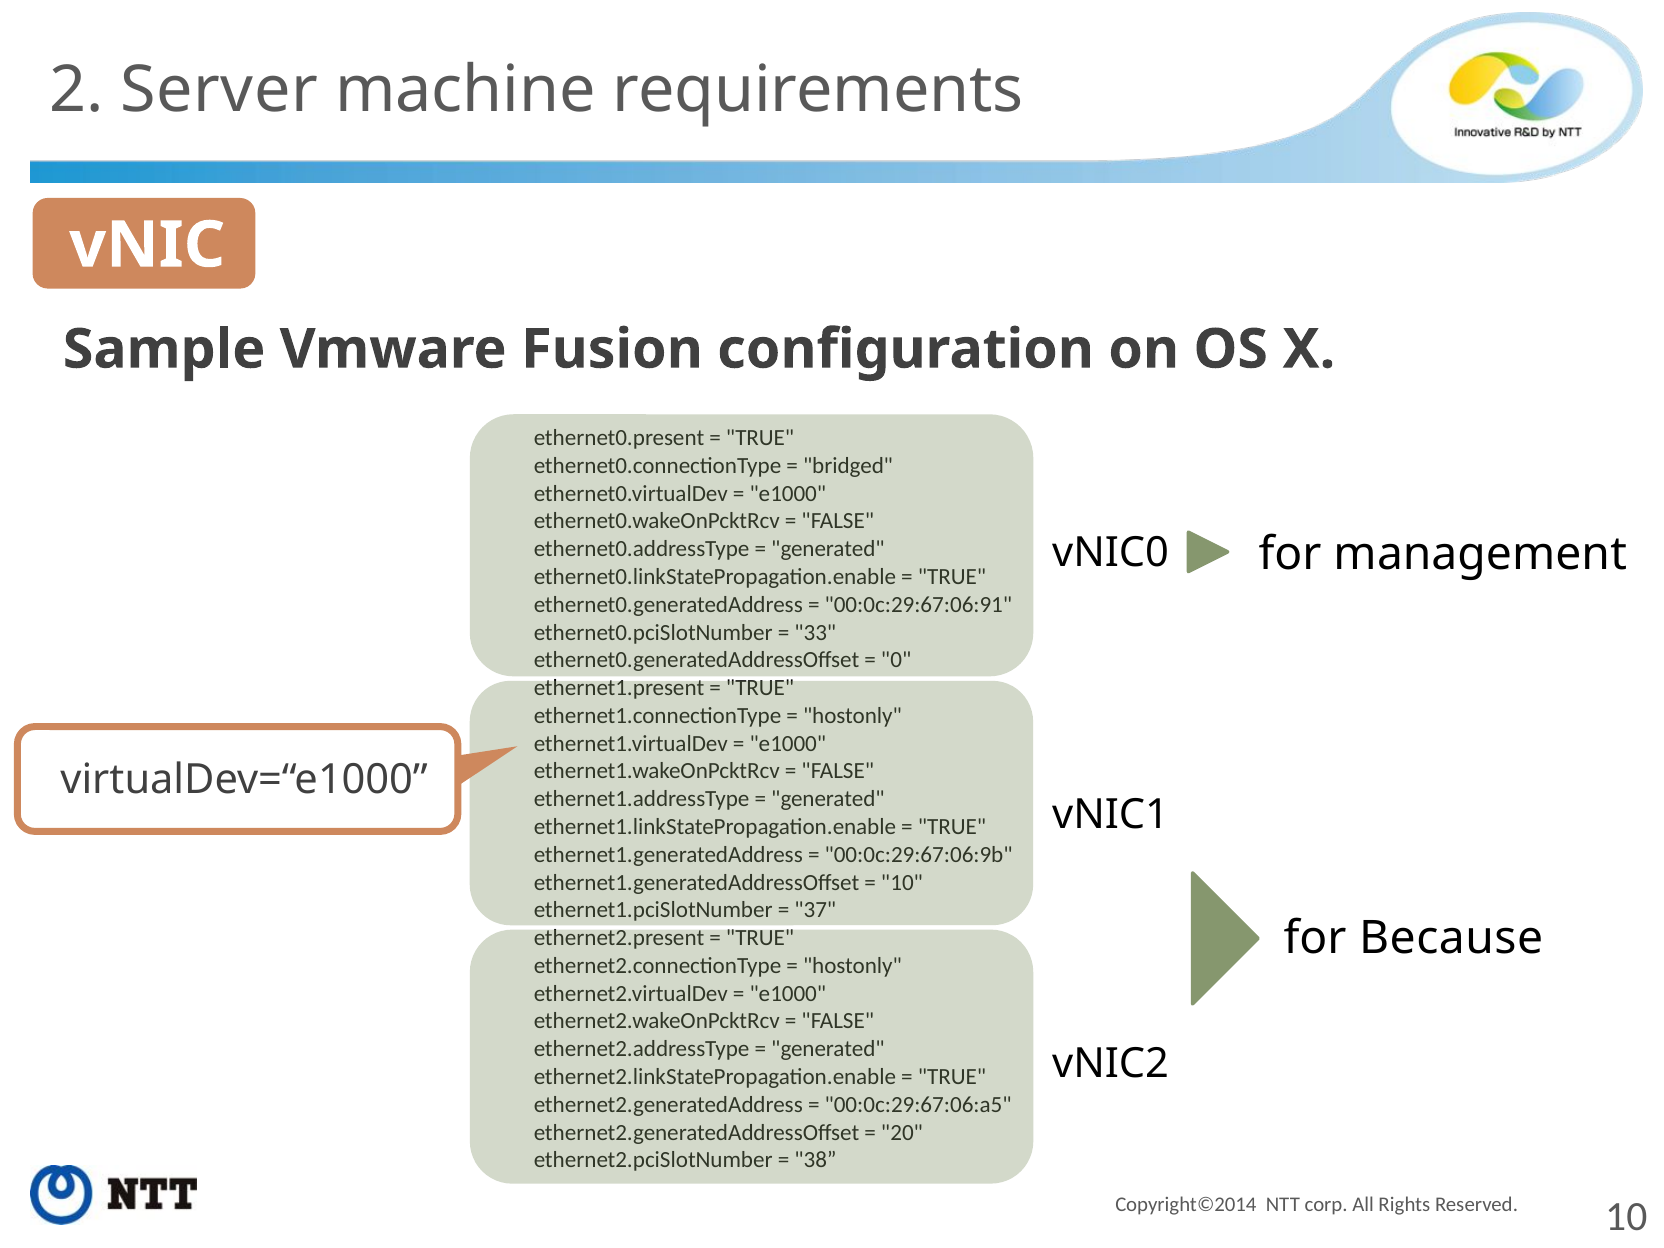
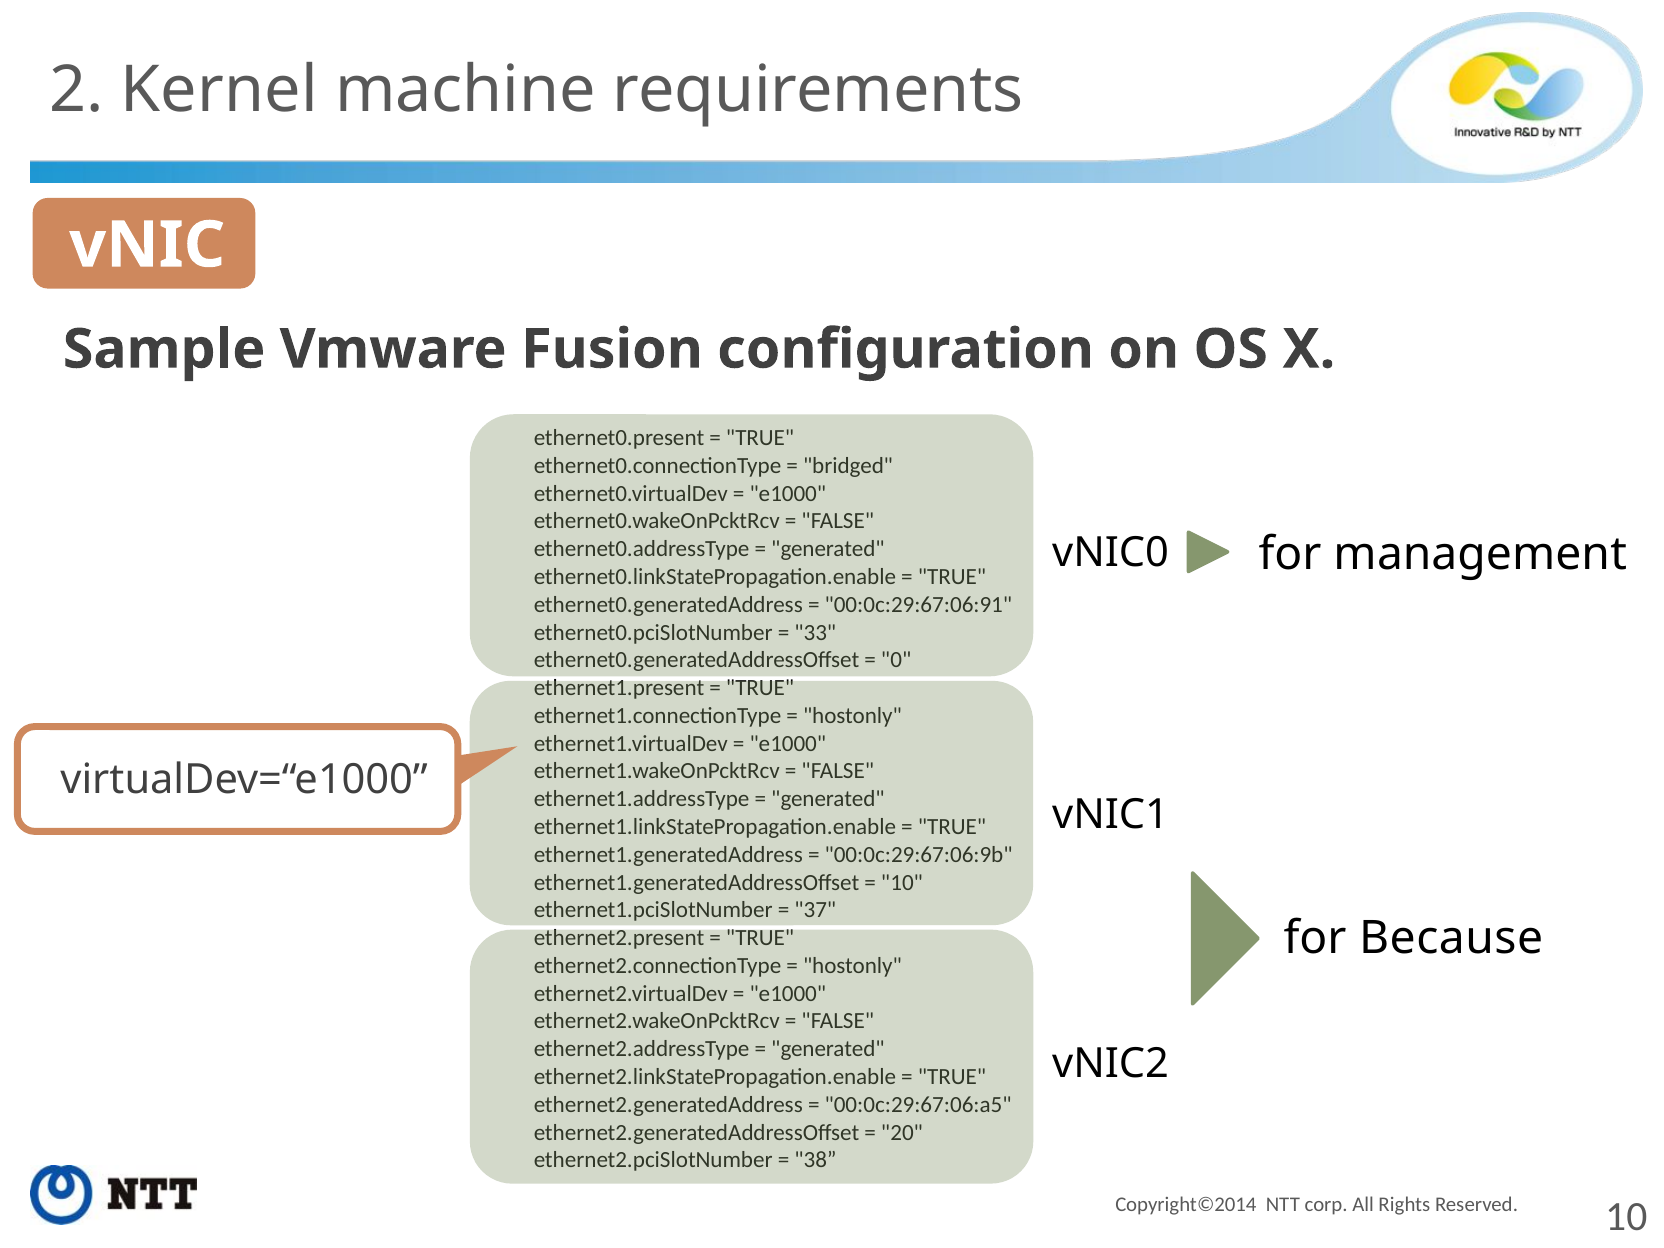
Server: Server -> Kernel
